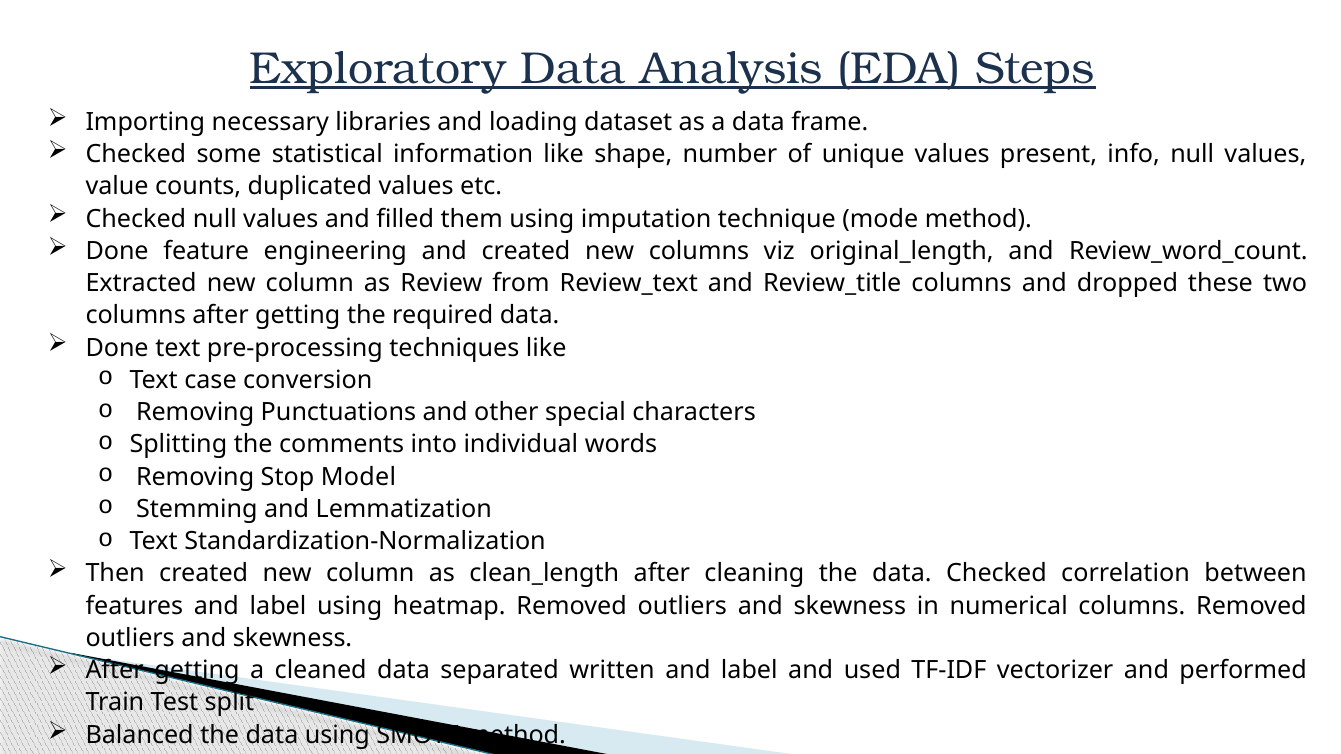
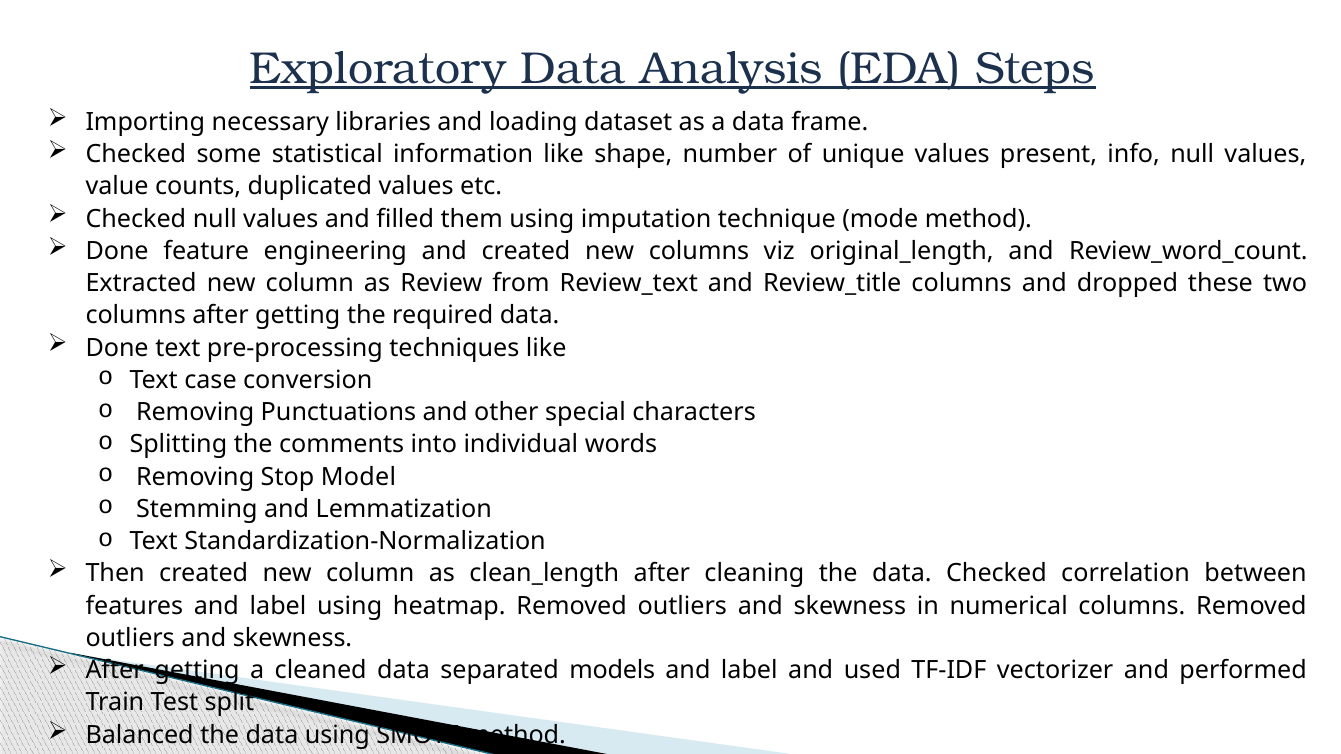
written: written -> models
